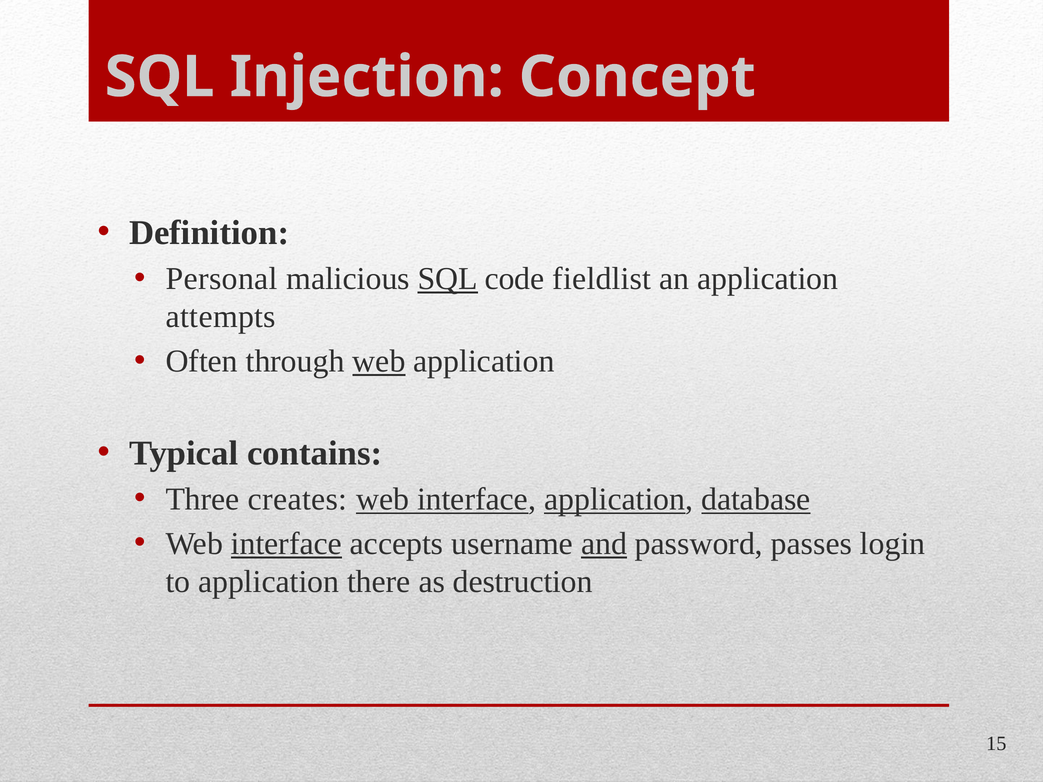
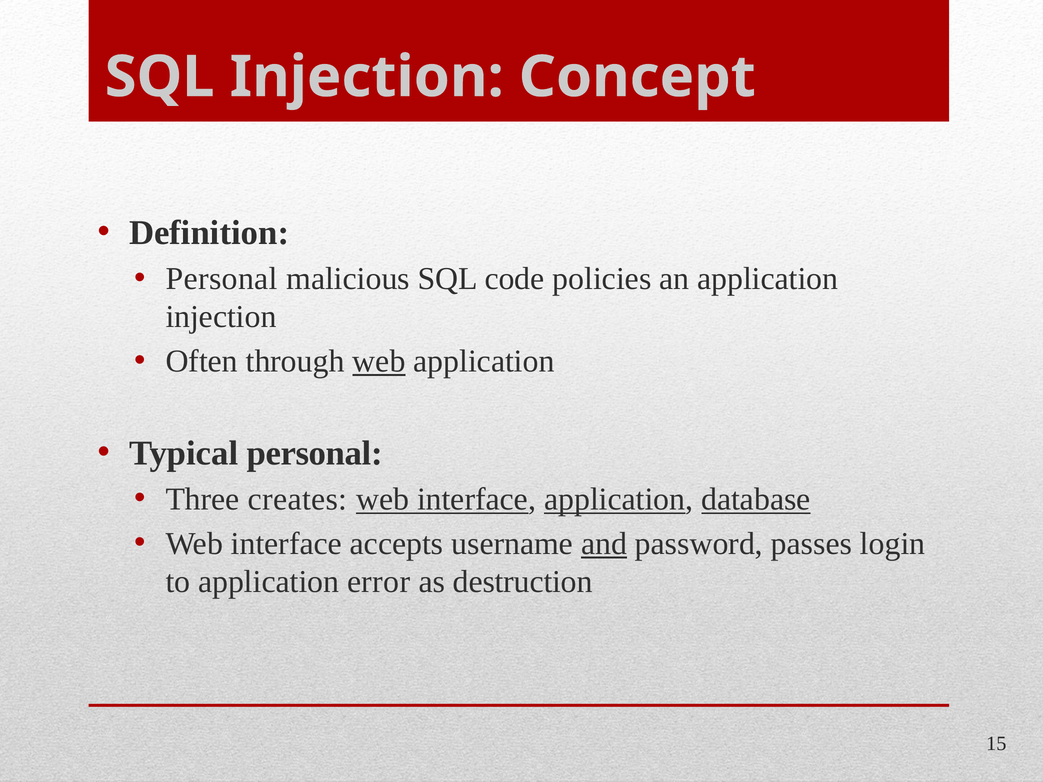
SQL at (448, 279) underline: present -> none
fieldlist: fieldlist -> policies
attempts at (221, 317): attempts -> injection
Typical contains: contains -> personal
interface at (286, 544) underline: present -> none
there: there -> error
